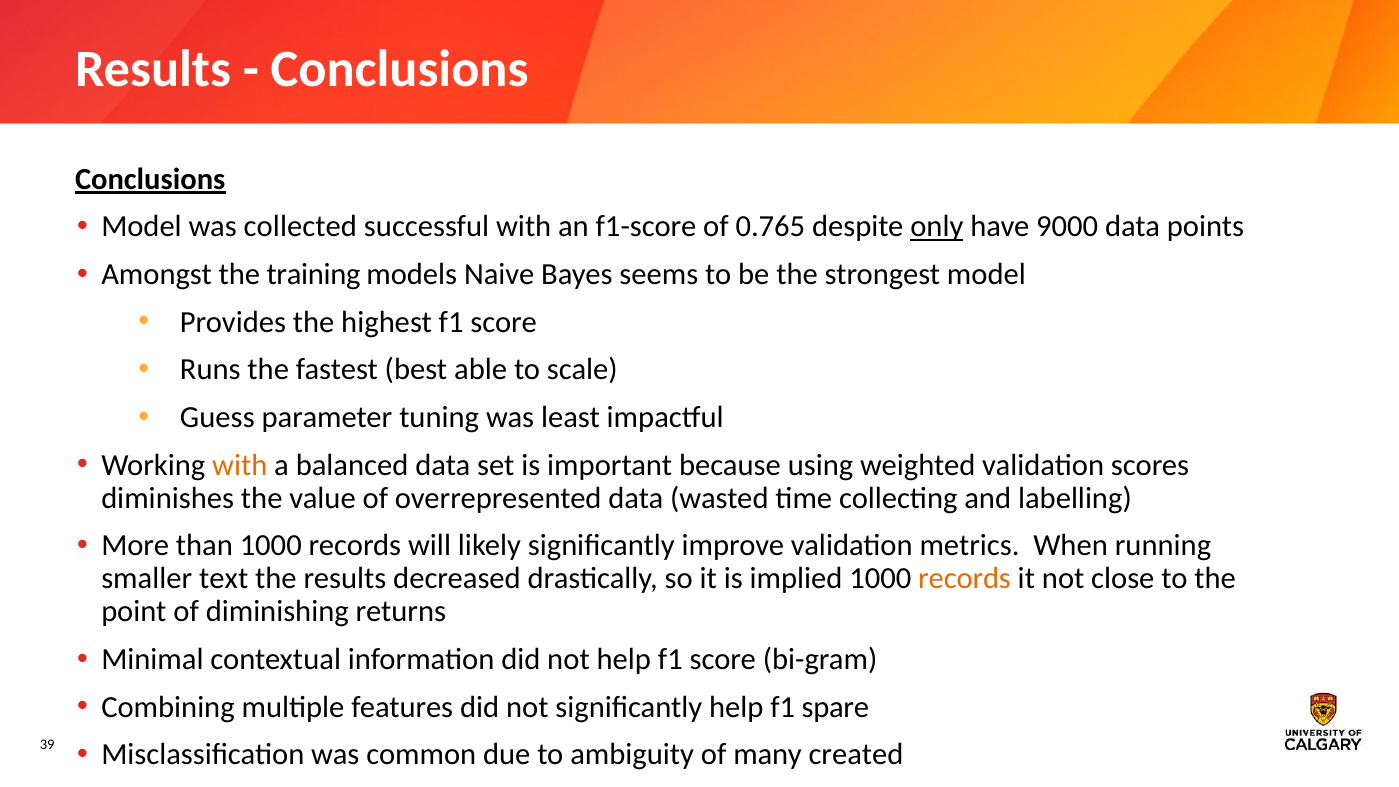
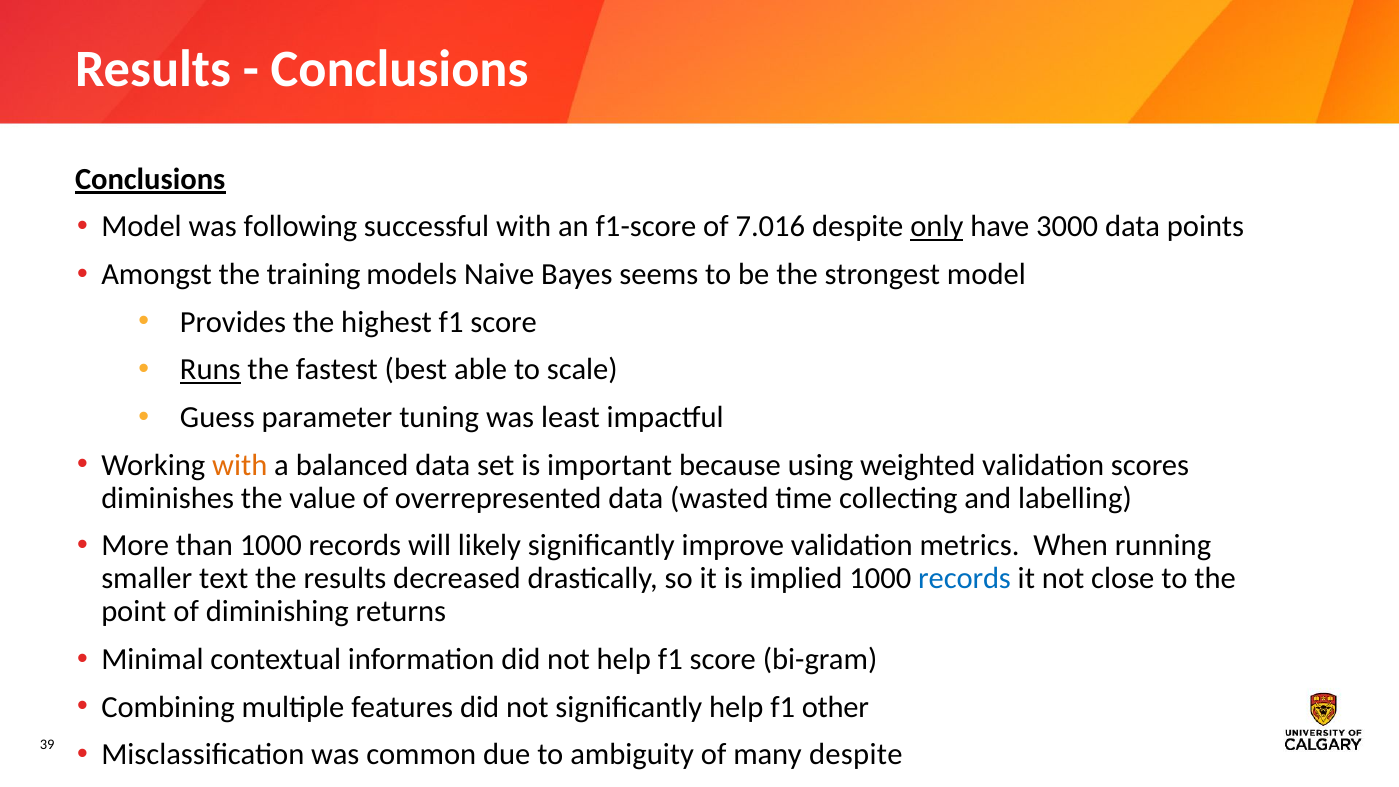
collected: collected -> following
0.765: 0.765 -> 7.016
9000: 9000 -> 3000
Runs underline: none -> present
records at (965, 579) colour: orange -> blue
spare: spare -> other
many created: created -> despite
